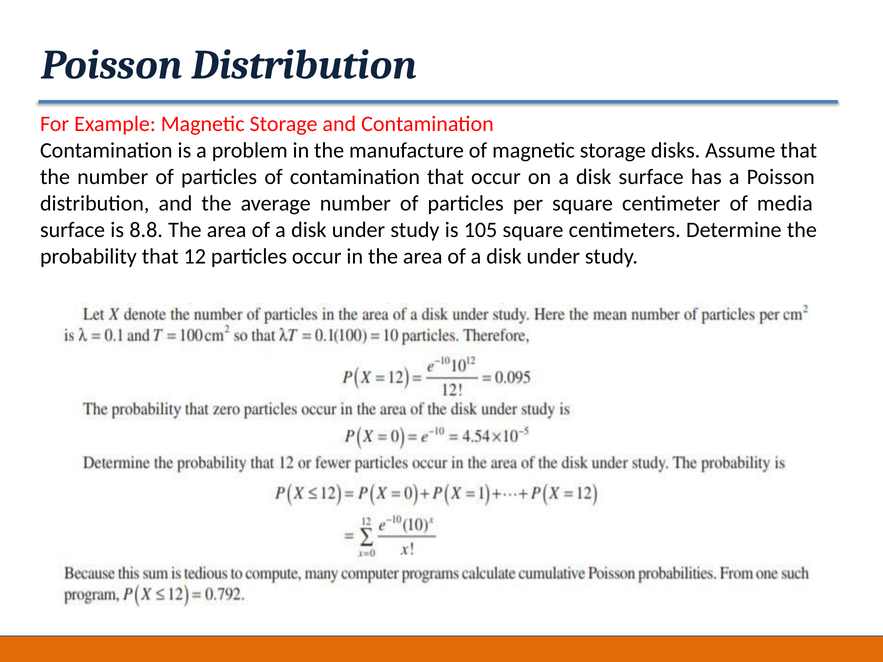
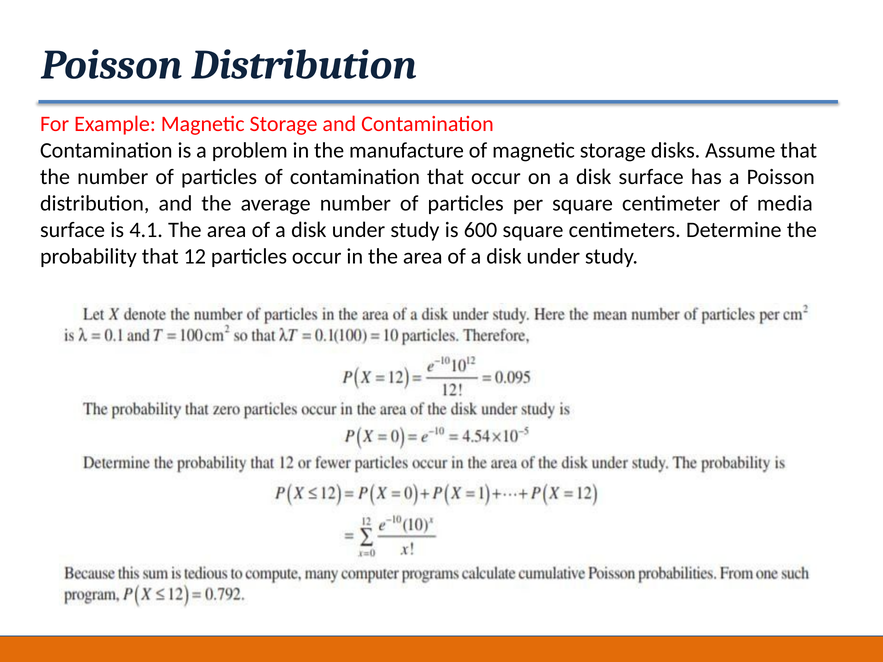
8.8: 8.8 -> 4.1
105: 105 -> 600
